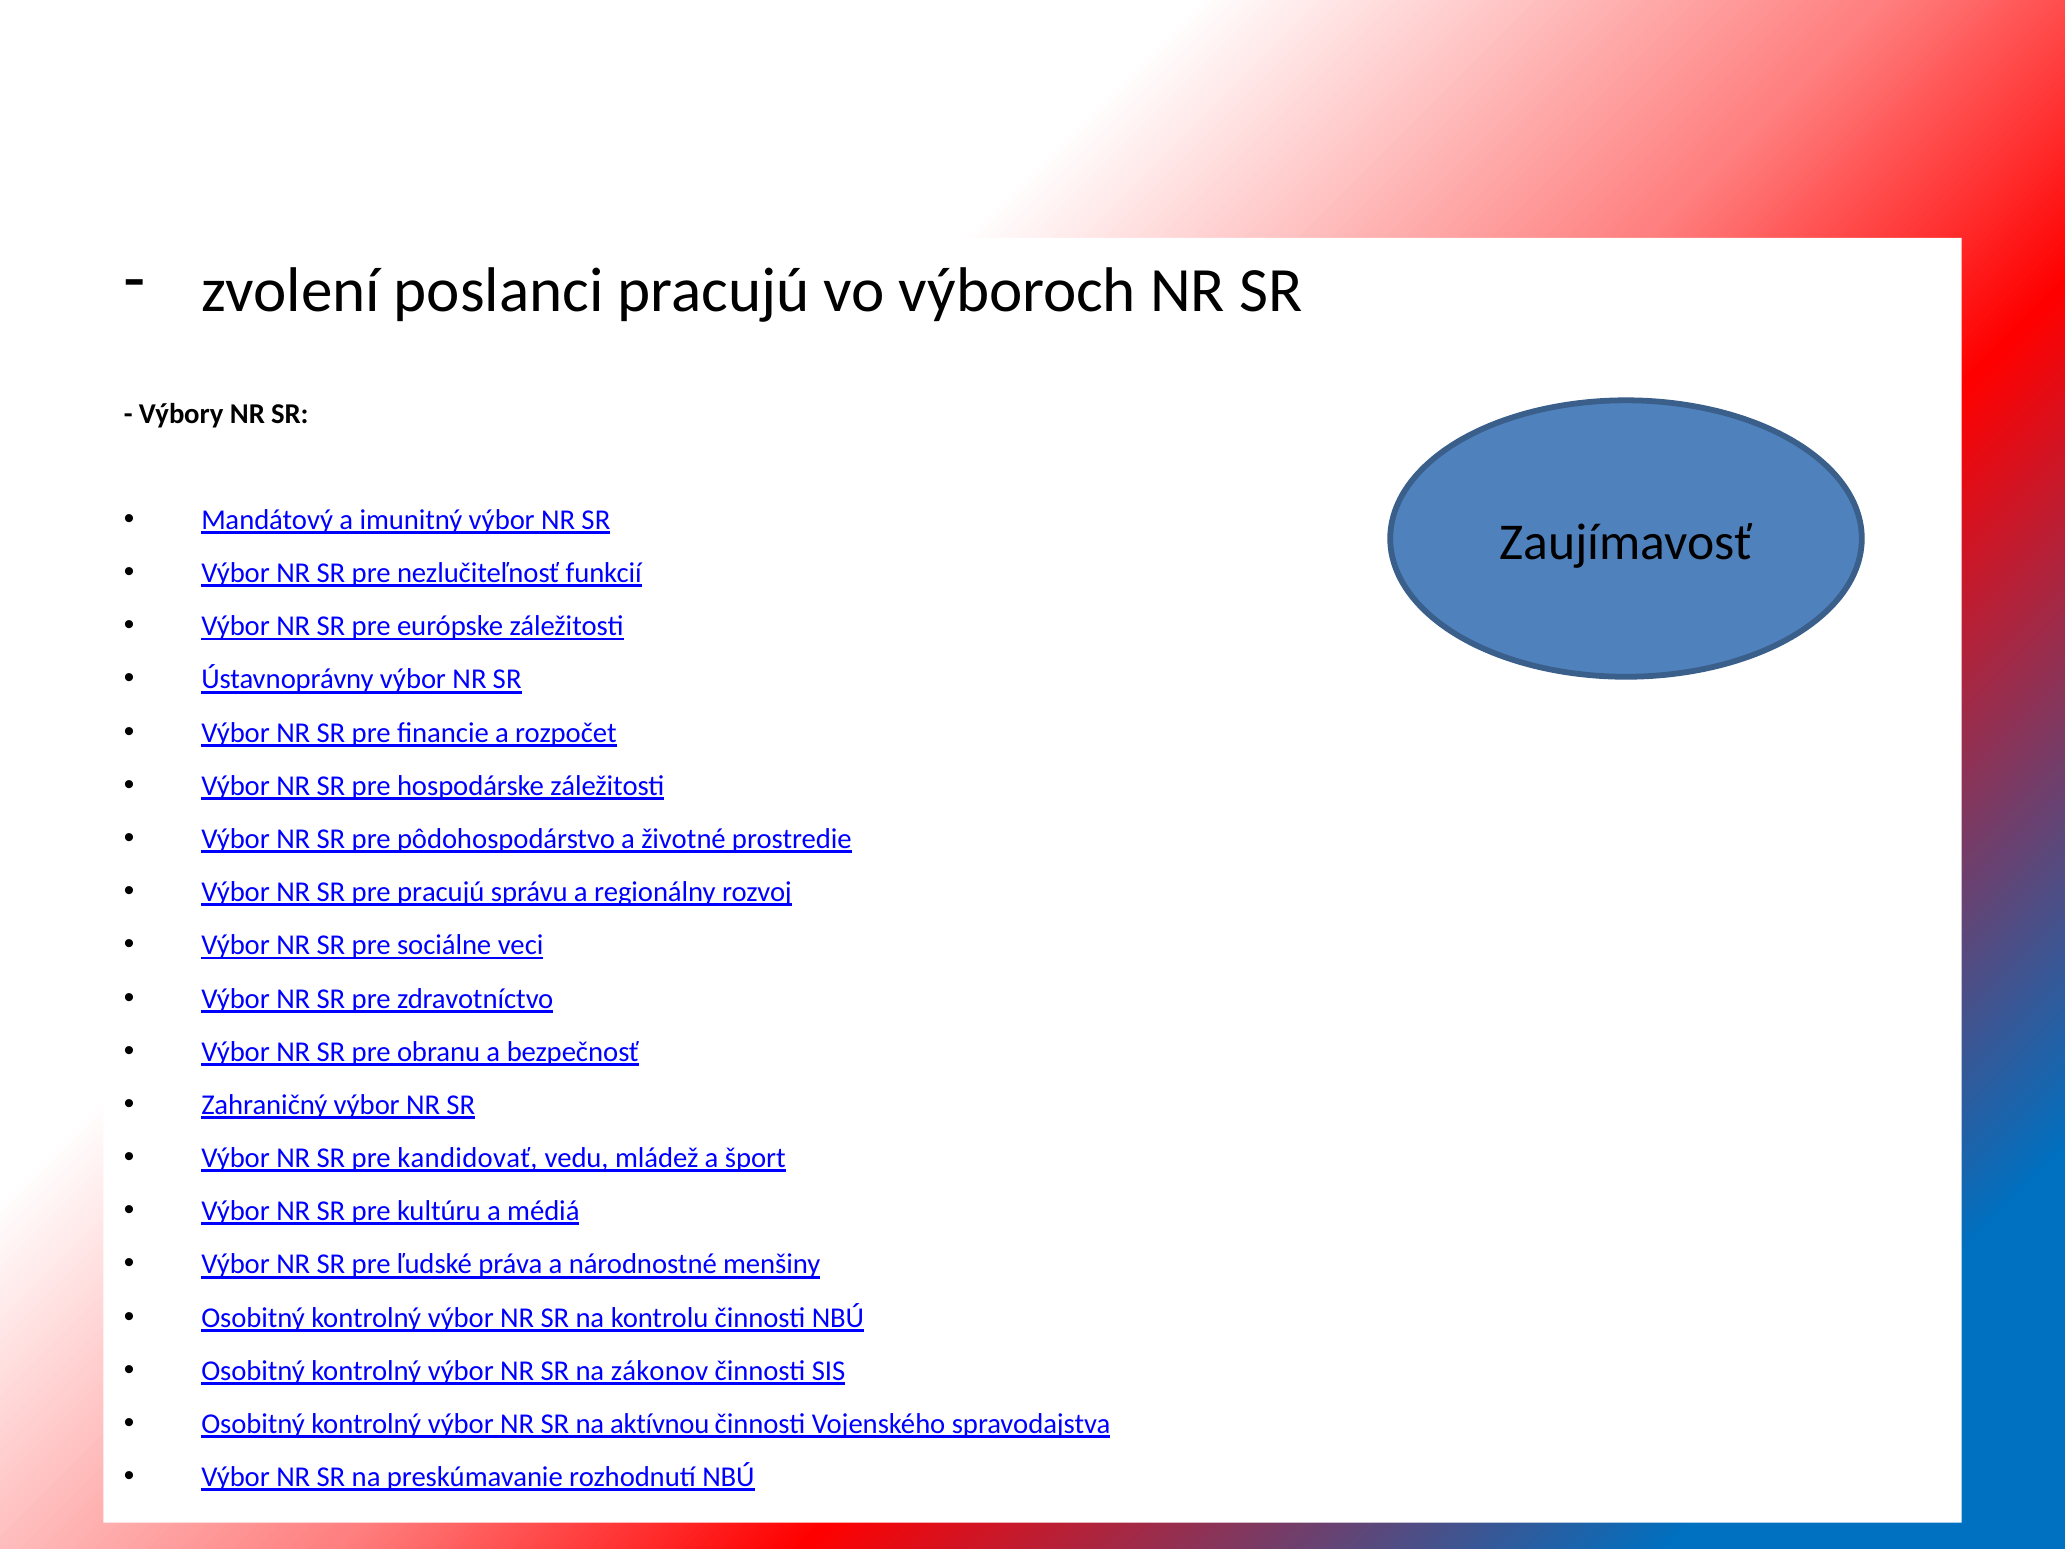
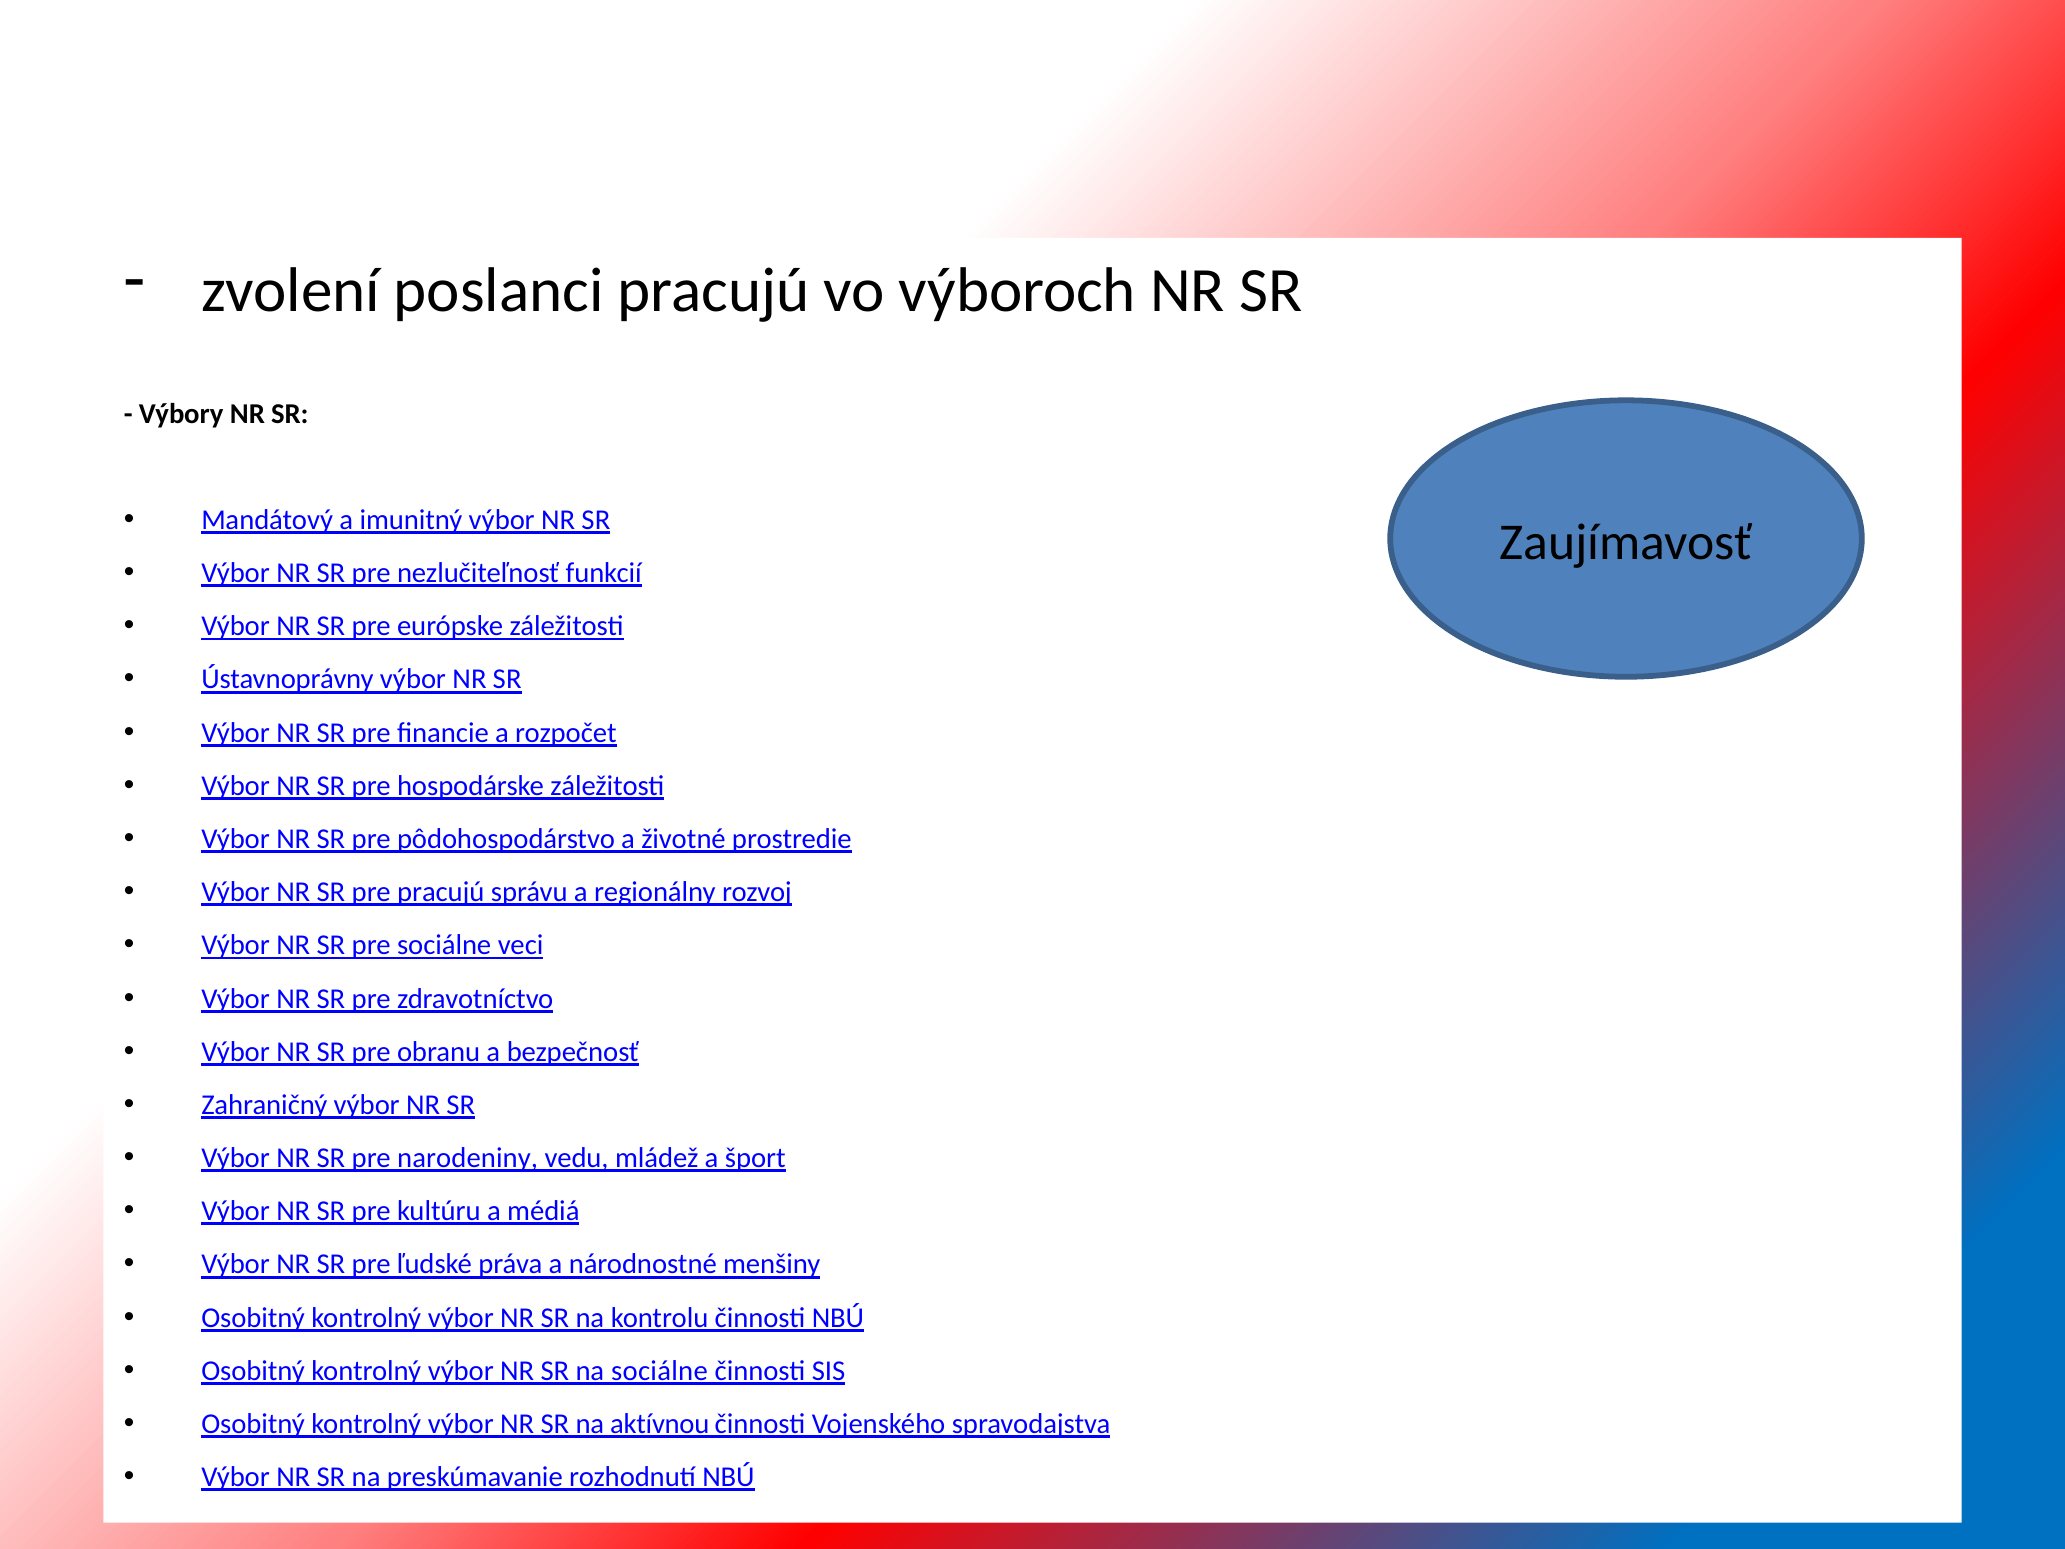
kandidovať: kandidovať -> narodeniny
na zákonov: zákonov -> sociálne
